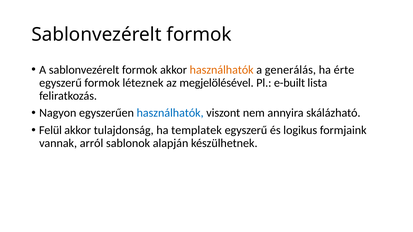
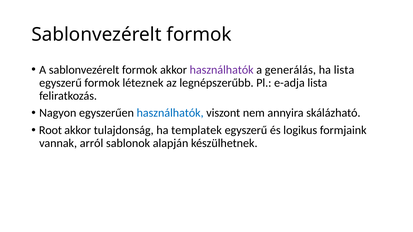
használhatók at (222, 70) colour: orange -> purple
ha érte: érte -> lista
megjelölésével: megjelölésével -> legnépszerűbb
e-built: e-built -> e-adja
Felül: Felül -> Root
